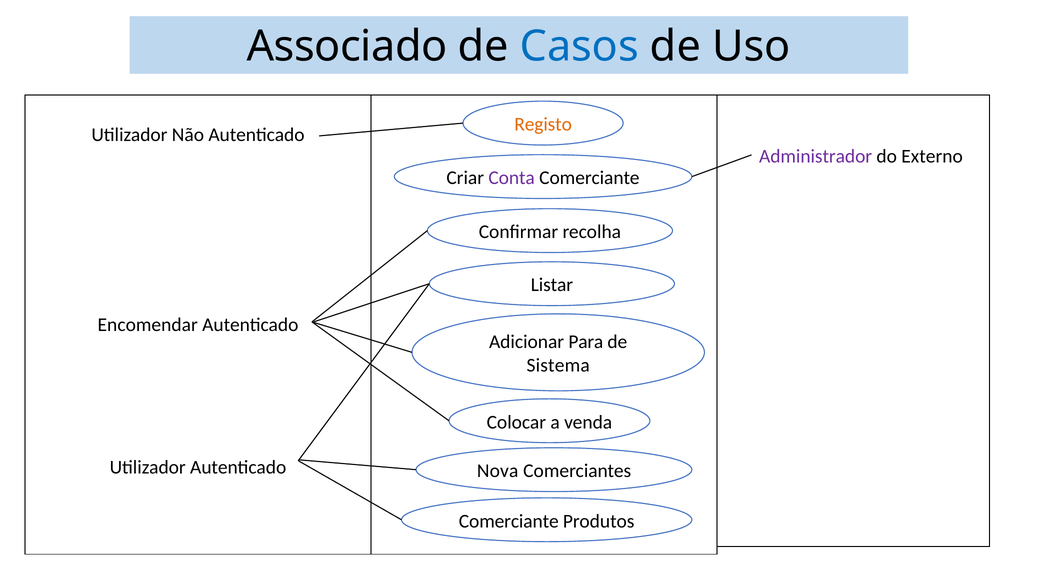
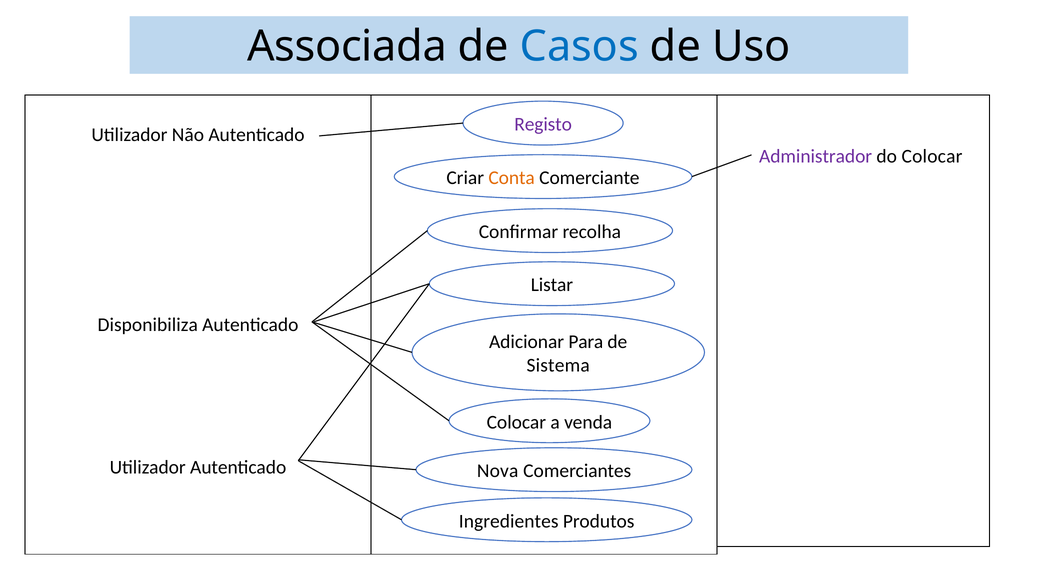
Associado: Associado -> Associada
Registo colour: orange -> purple
do Externo: Externo -> Colocar
Conta colour: purple -> orange
Encomendar: Encomendar -> Disponibiliza
Comerciante at (509, 521): Comerciante -> Ingredientes
